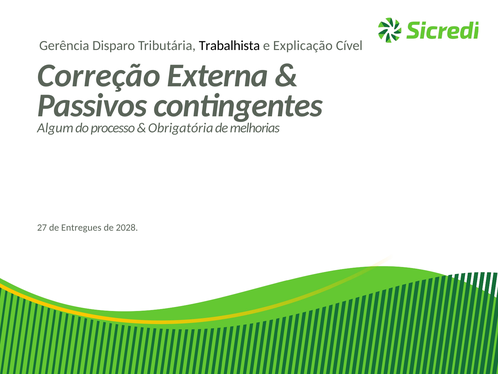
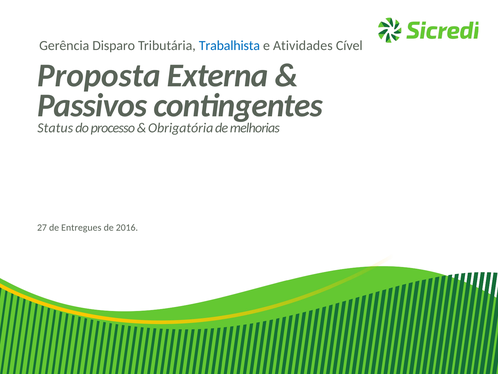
Trabalhista colour: black -> blue
Explicação: Explicação -> Atividades
Correção: Correção -> Proposta
Algum: Algum -> Status
2028: 2028 -> 2016
